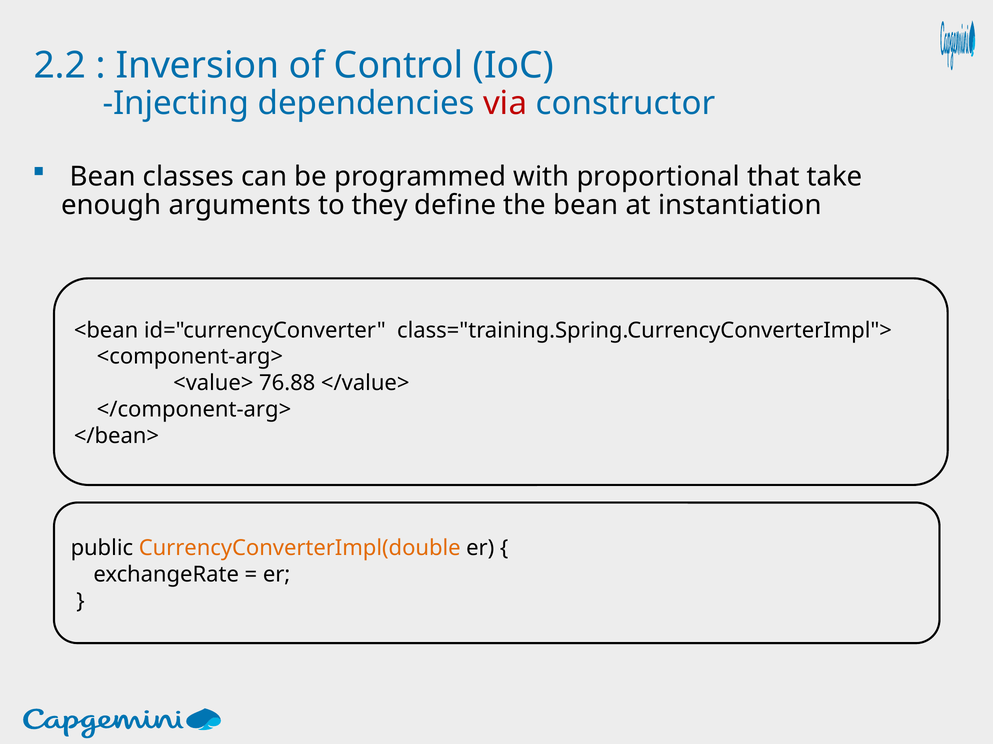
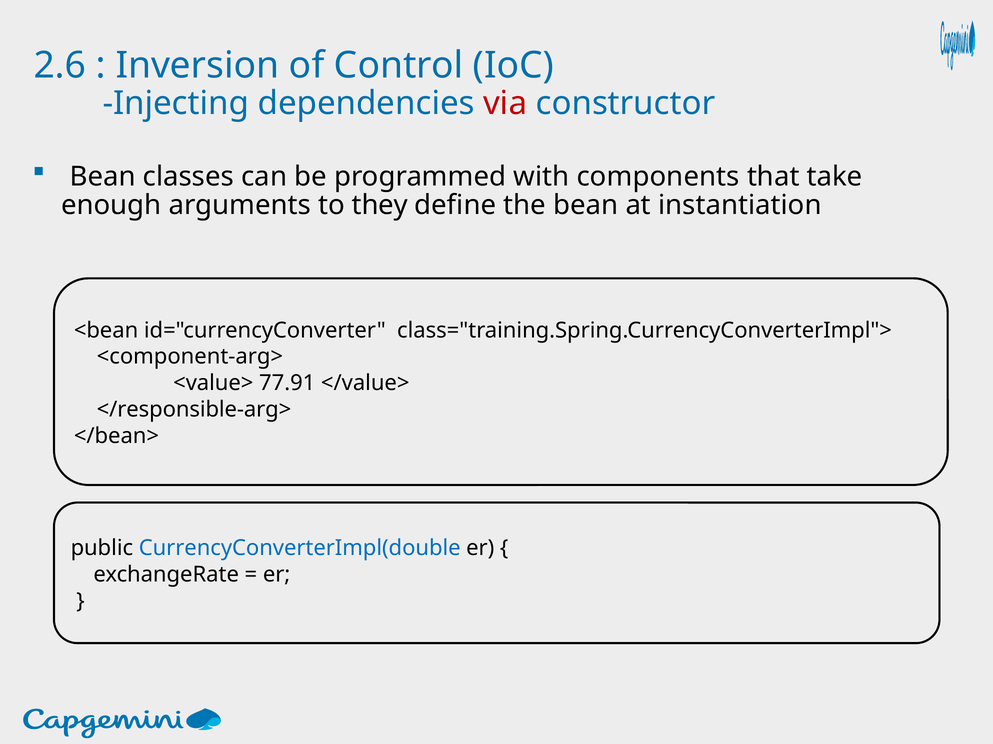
2.2: 2.2 -> 2.6
proportional: proportional -> components
76.88: 76.88 -> 77.91
</component-arg>: </component-arg> -> </responsible-arg>
CurrencyConverterImpl(double colour: orange -> blue
